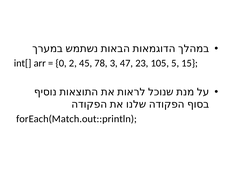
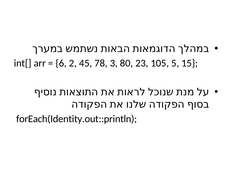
0: 0 -> 6
47: 47 -> 80
forEach(Match.out::println: forEach(Match.out::println -> forEach(Identity.out::println
